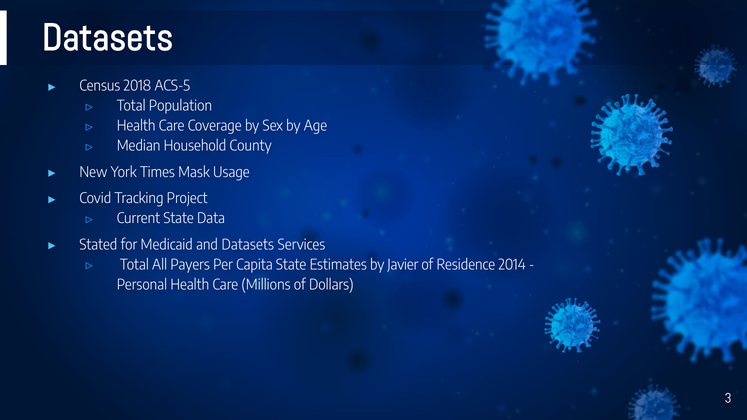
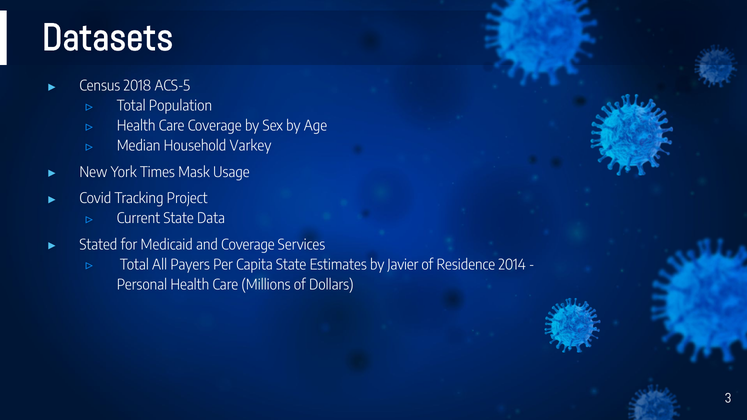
County: County -> Varkey
and Datasets: Datasets -> Coverage
